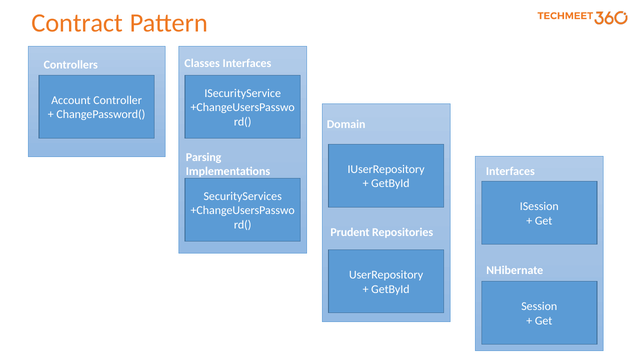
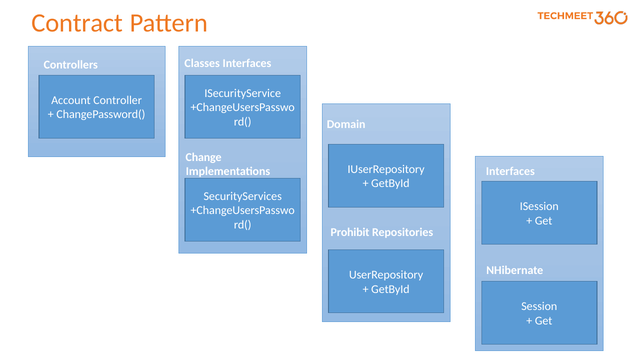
Parsing: Parsing -> Change
Prudent: Prudent -> Prohibit
